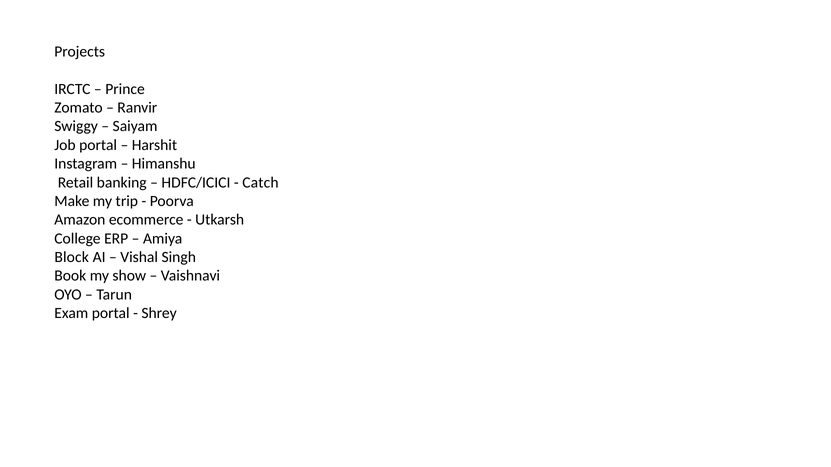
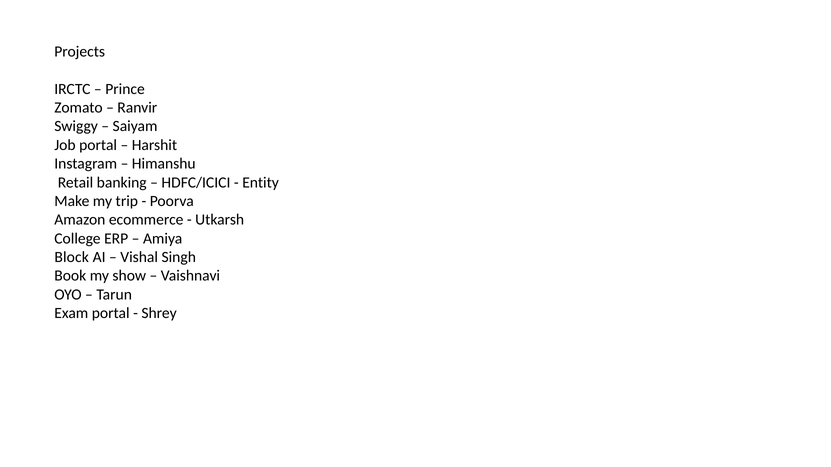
Catch: Catch -> Entity
